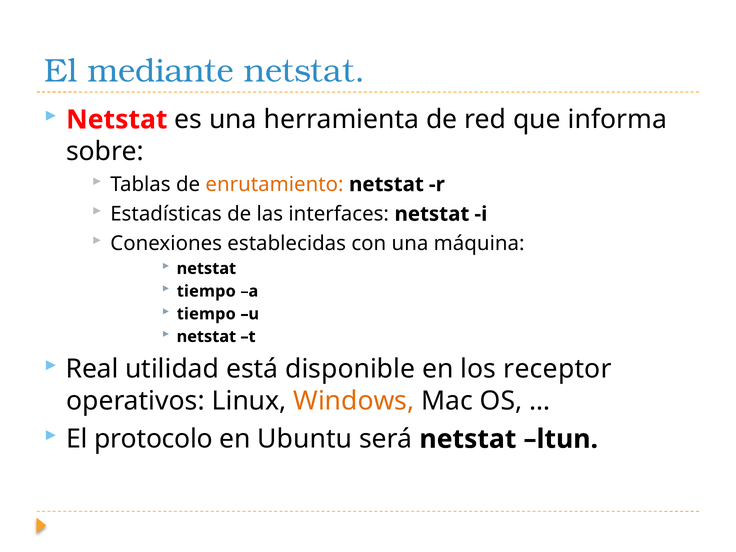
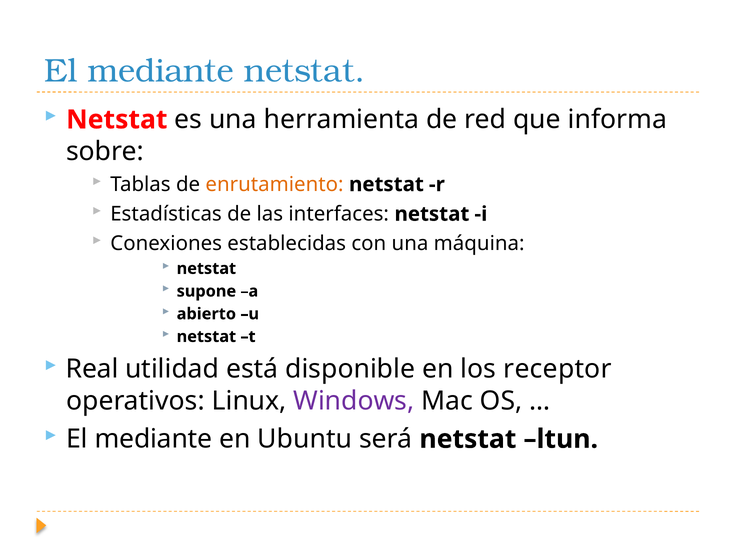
tiempo at (206, 291): tiempo -> supone
tiempo at (206, 314): tiempo -> abierto
Windows colour: orange -> purple
protocolo at (154, 439): protocolo -> mediante
